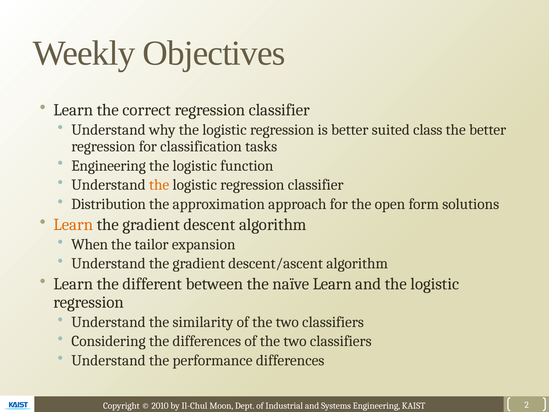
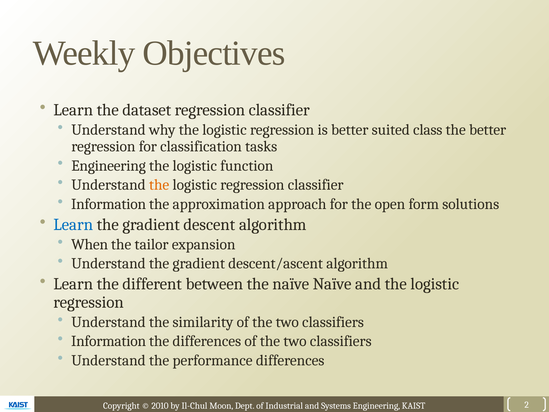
correct: correct -> dataset
Distribution at (109, 204): Distribution -> Information
Learn at (73, 224) colour: orange -> blue
naïve Learn: Learn -> Naïve
Considering at (109, 341): Considering -> Information
